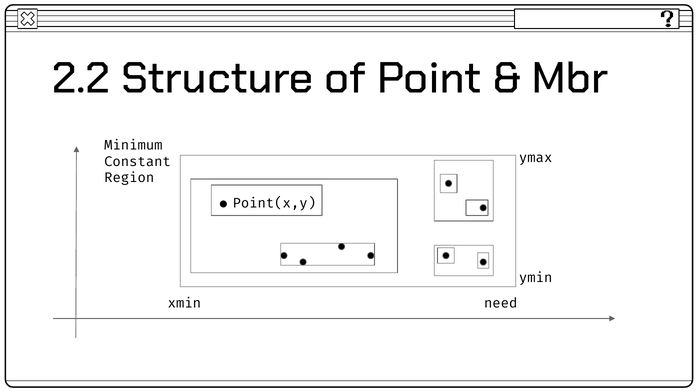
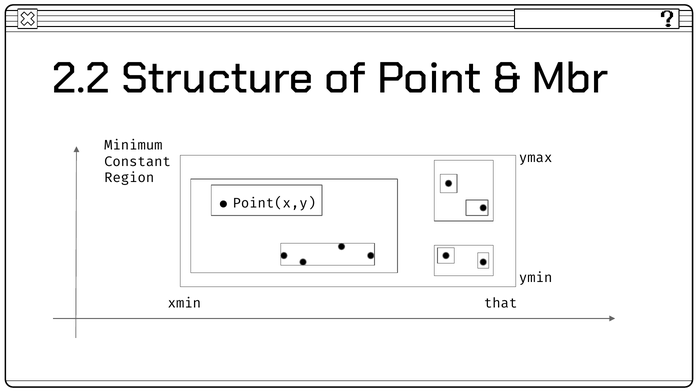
need: need -> that
